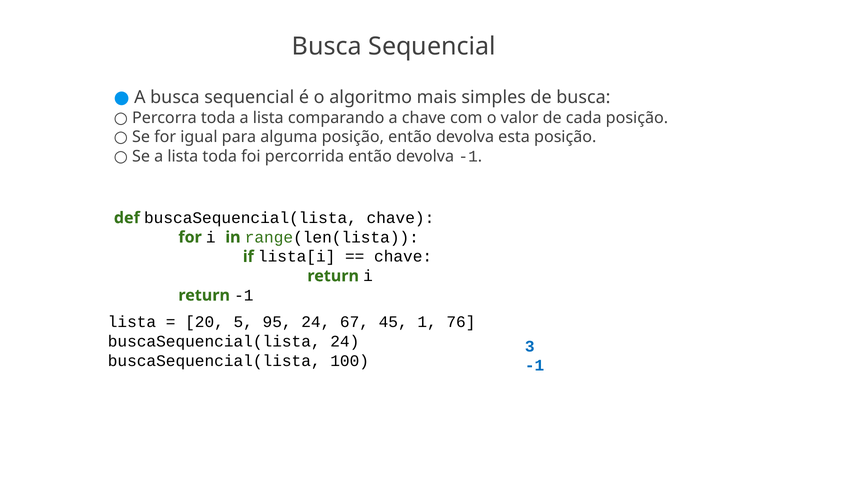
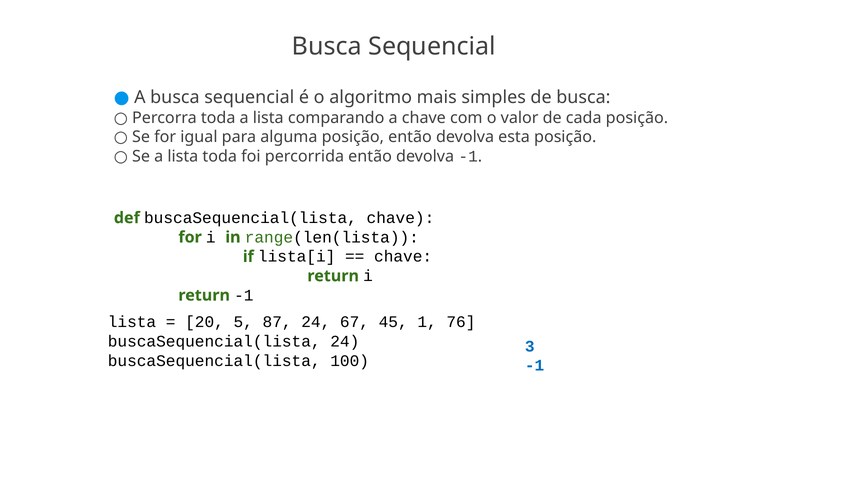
95: 95 -> 87
